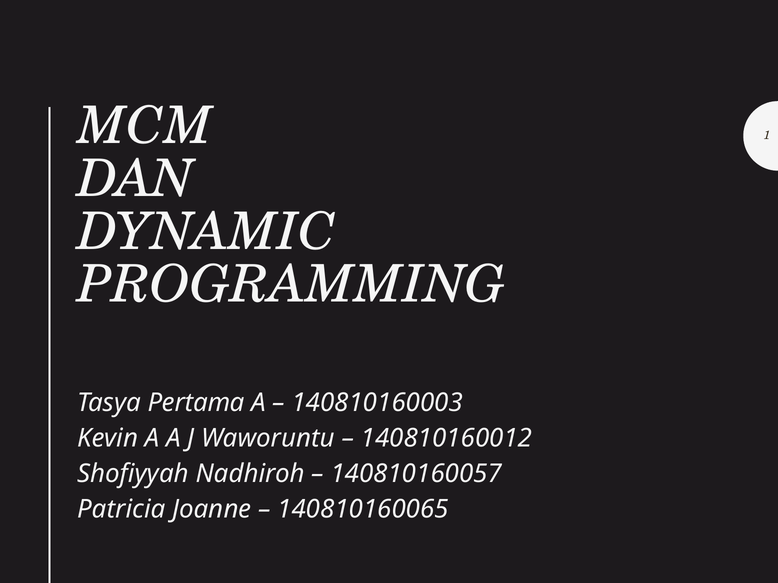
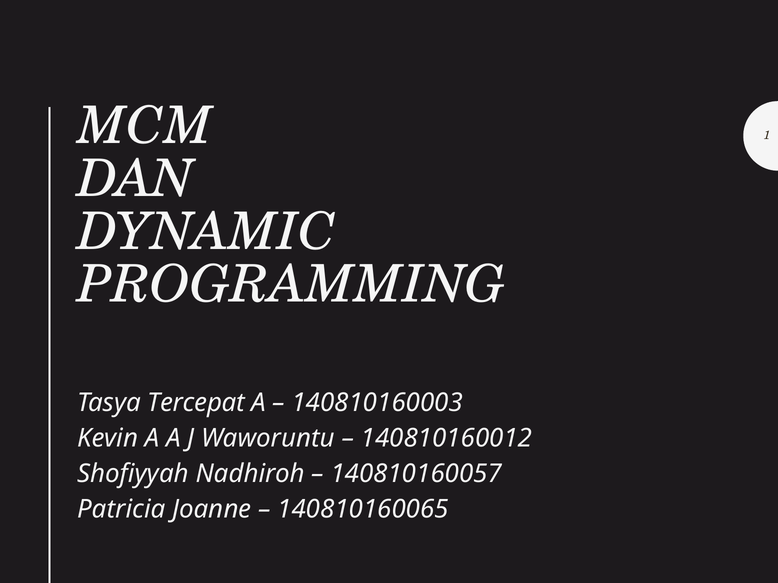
Pertama: Pertama -> Tercepat
